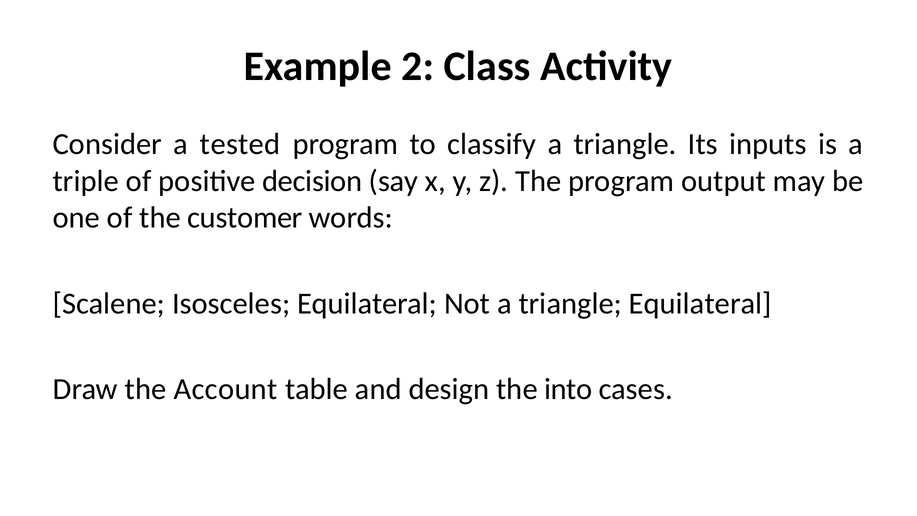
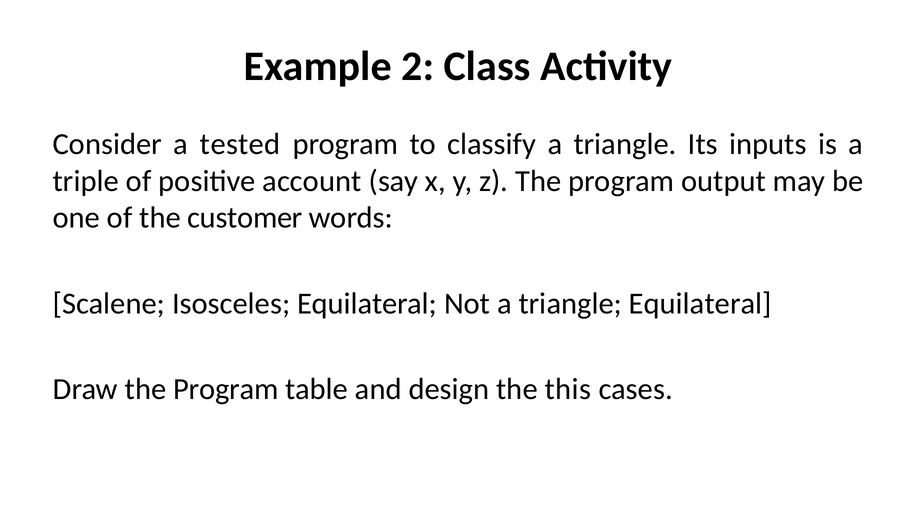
decision: decision -> account
Draw the Account: Account -> Program
into: into -> this
